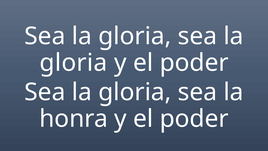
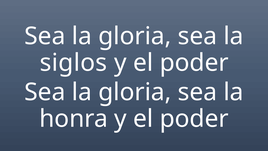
gloria at (73, 63): gloria -> siglos
